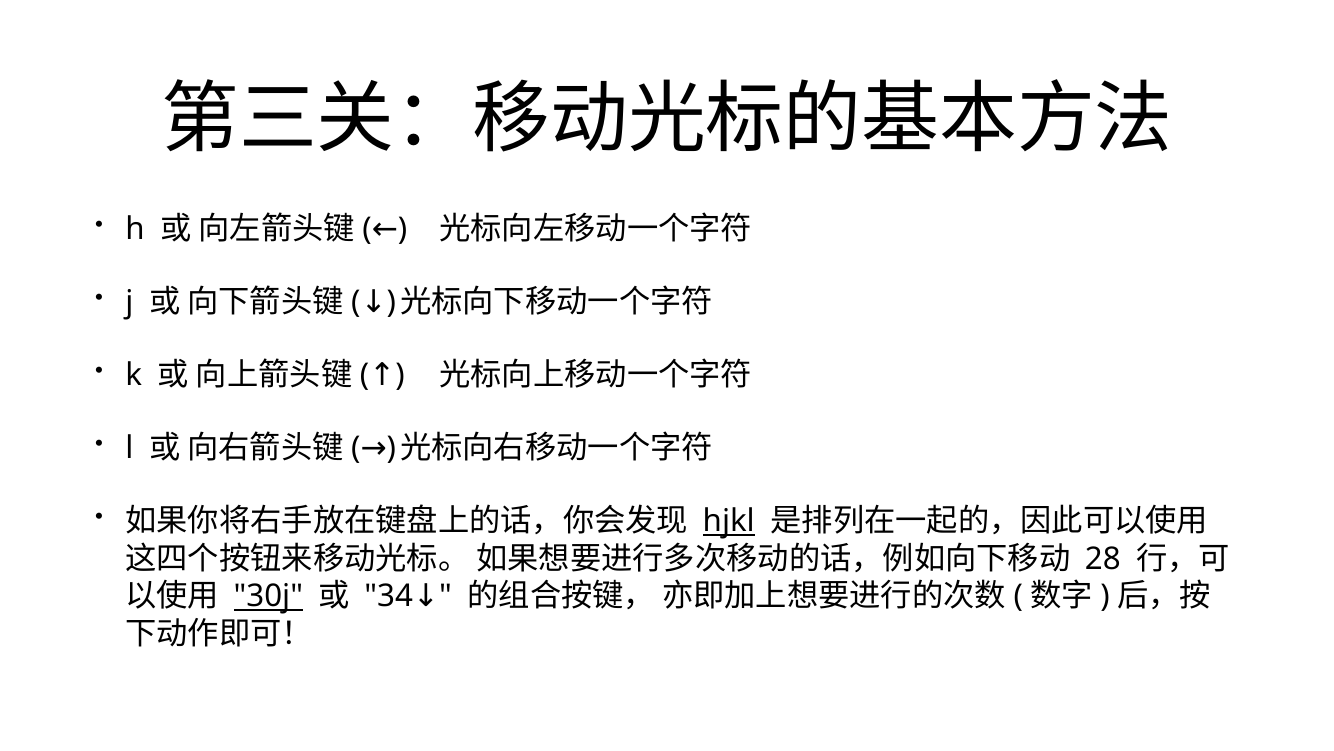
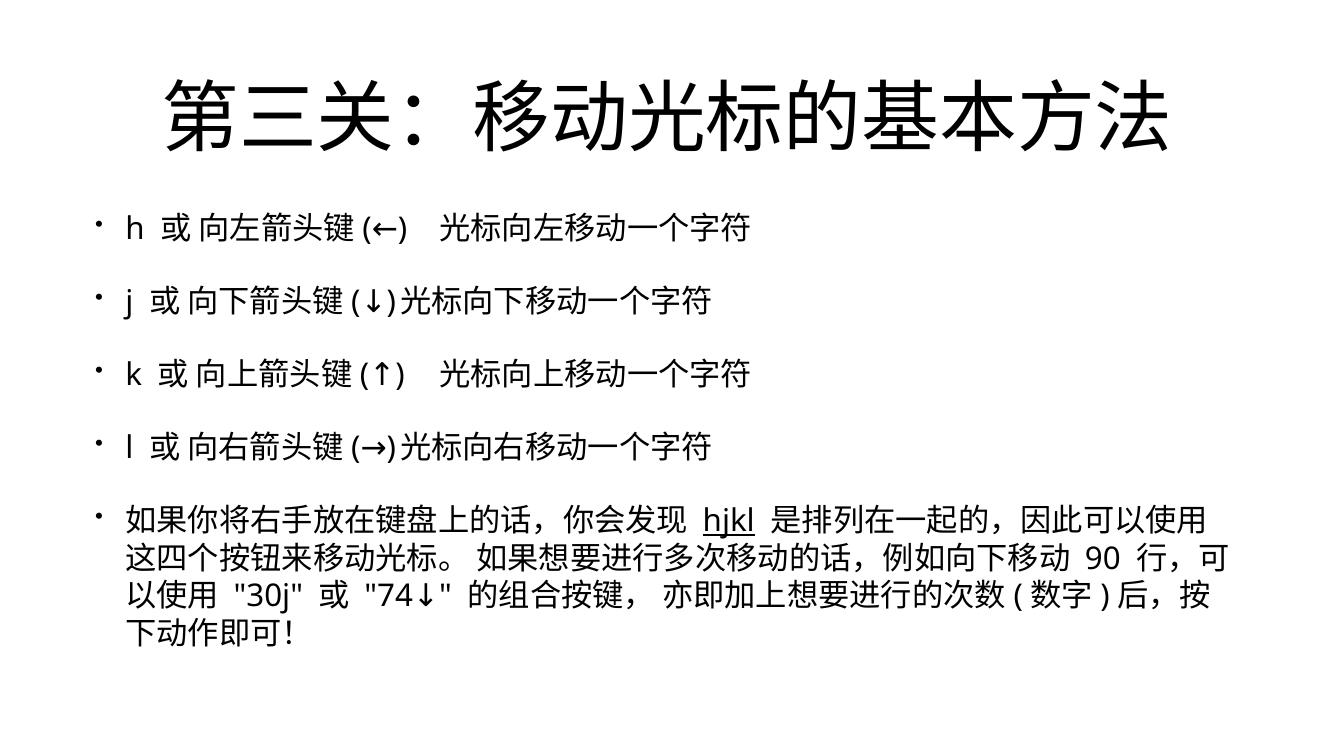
28: 28 -> 90
30j underline: present -> none
34: 34 -> 74
